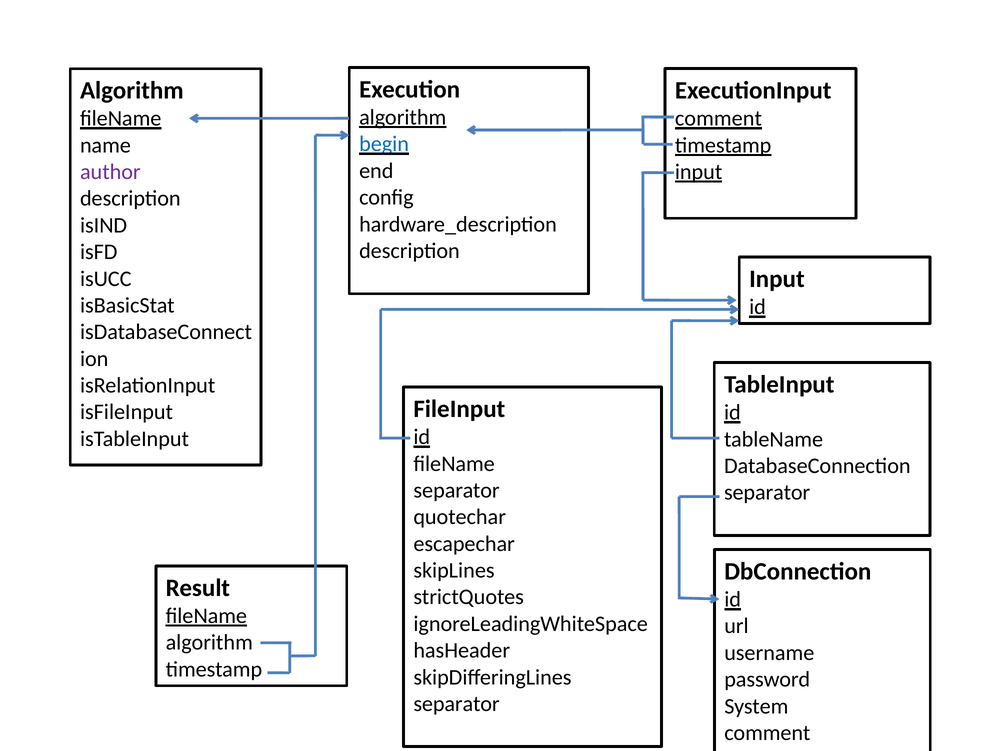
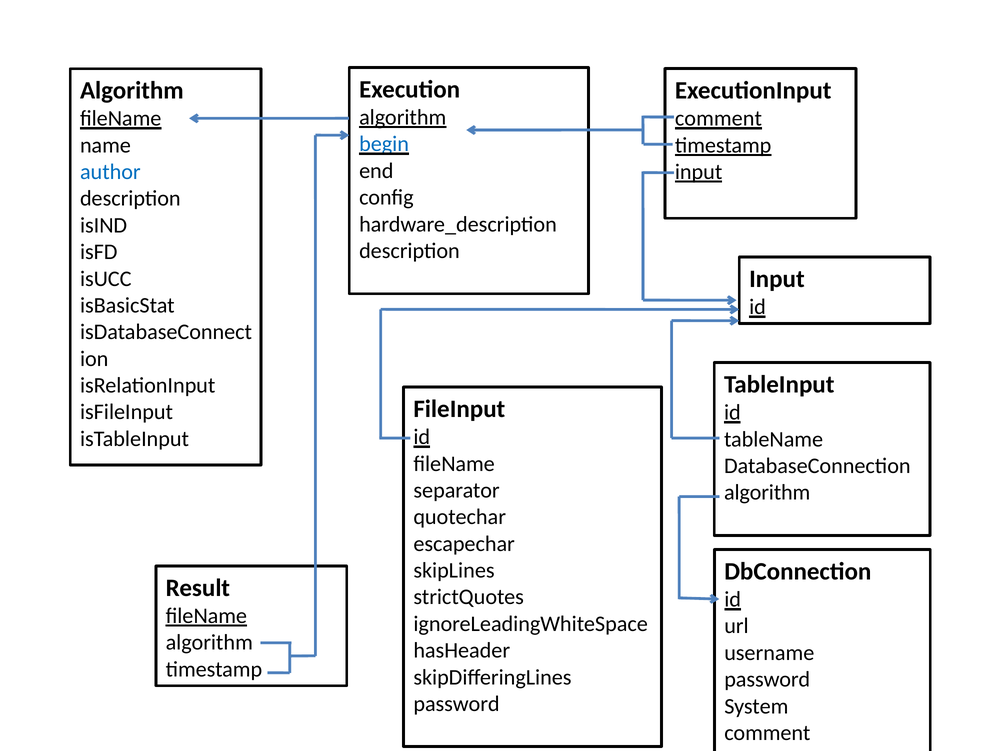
author colour: purple -> blue
separator at (767, 492): separator -> algorithm
separator at (457, 704): separator -> password
